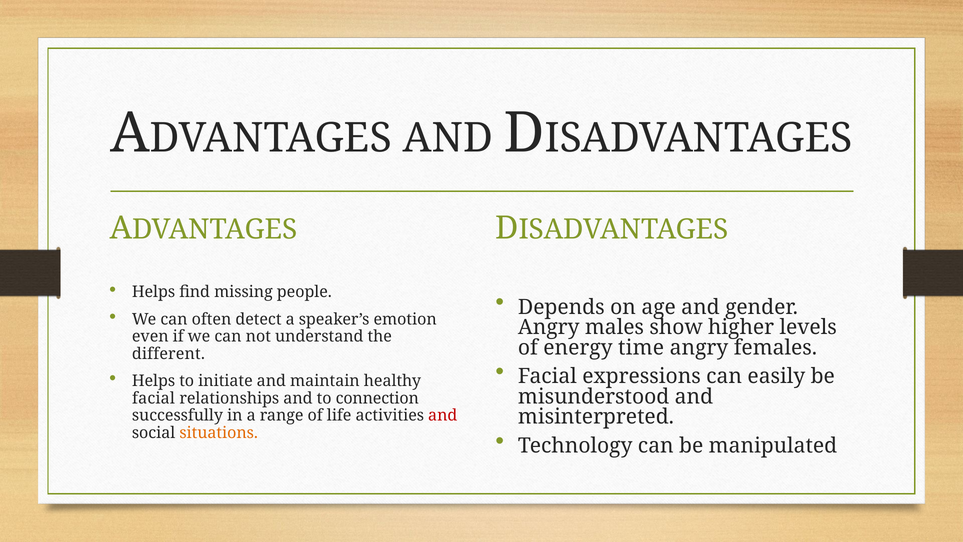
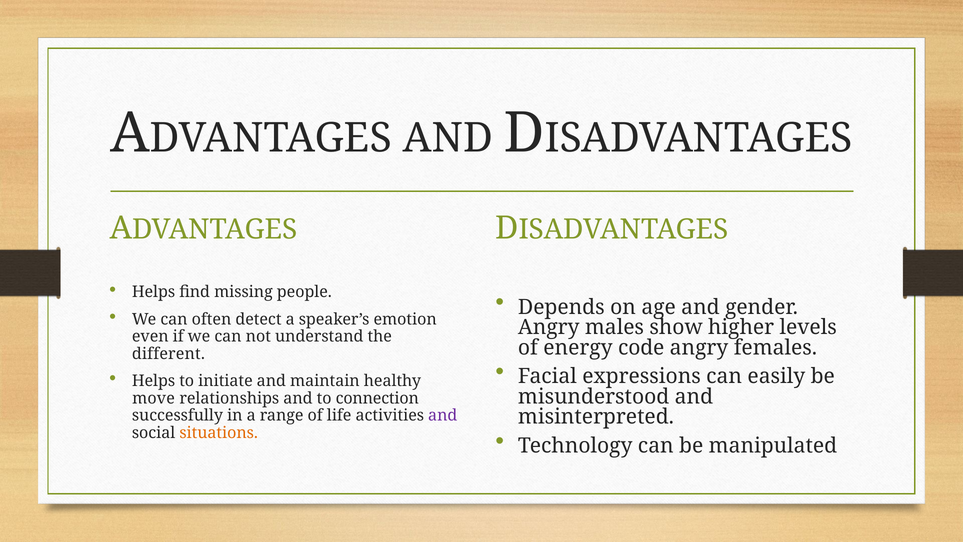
time: time -> code
facial at (154, 398): facial -> move
and at (443, 415) colour: red -> purple
